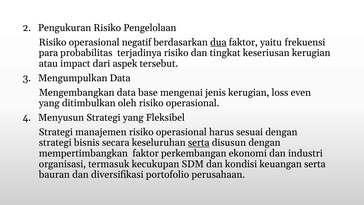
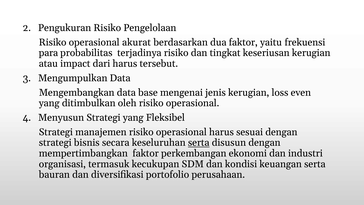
negatif: negatif -> akurat
dua underline: present -> none
dari aspek: aspek -> harus
